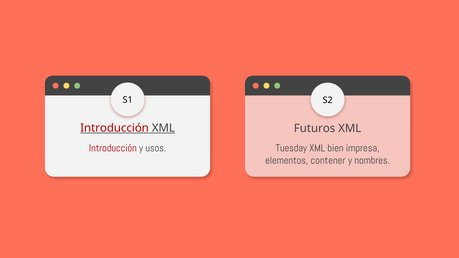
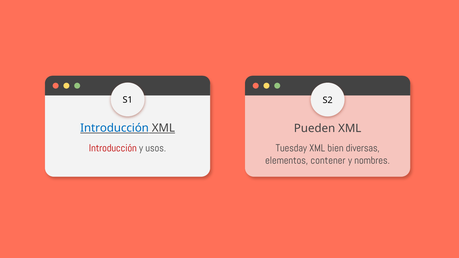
Introducción at (115, 128) colour: red -> blue
Futuros: Futuros -> Pueden
impresa: impresa -> diversas
